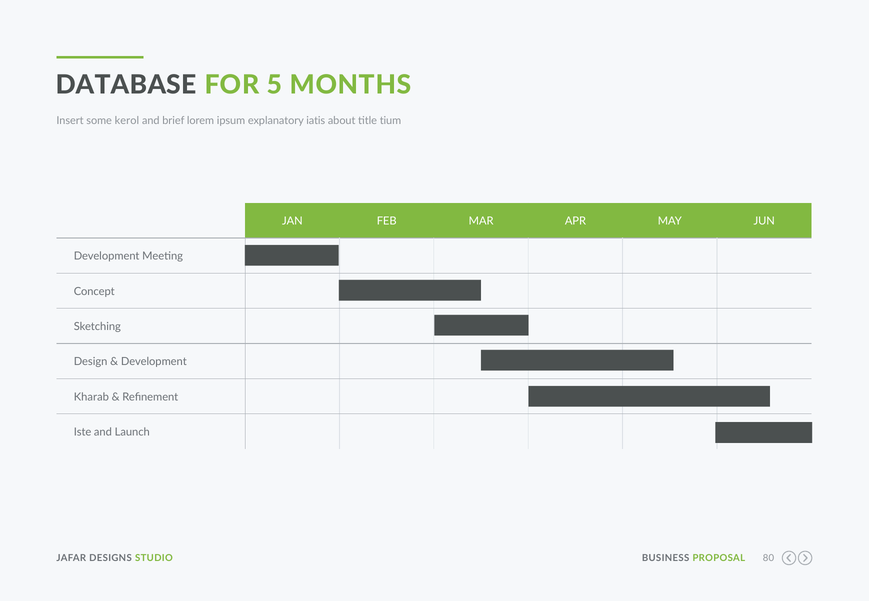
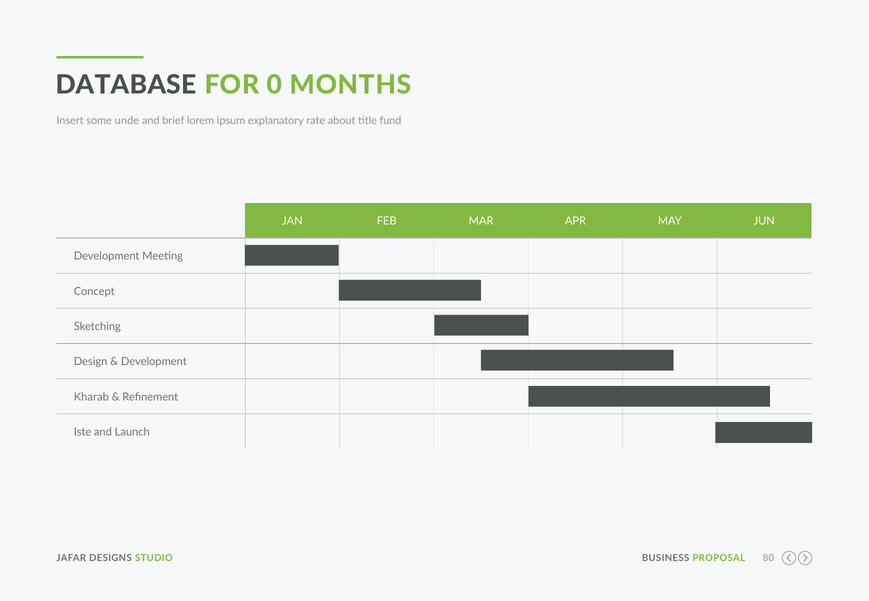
5: 5 -> 0
kerol: kerol -> unde
iatis: iatis -> rate
tium: tium -> fund
